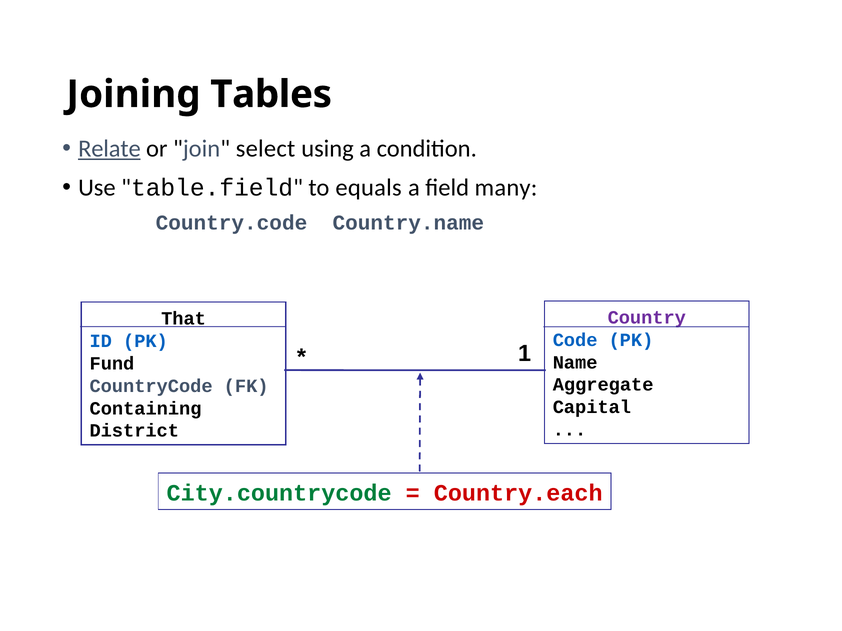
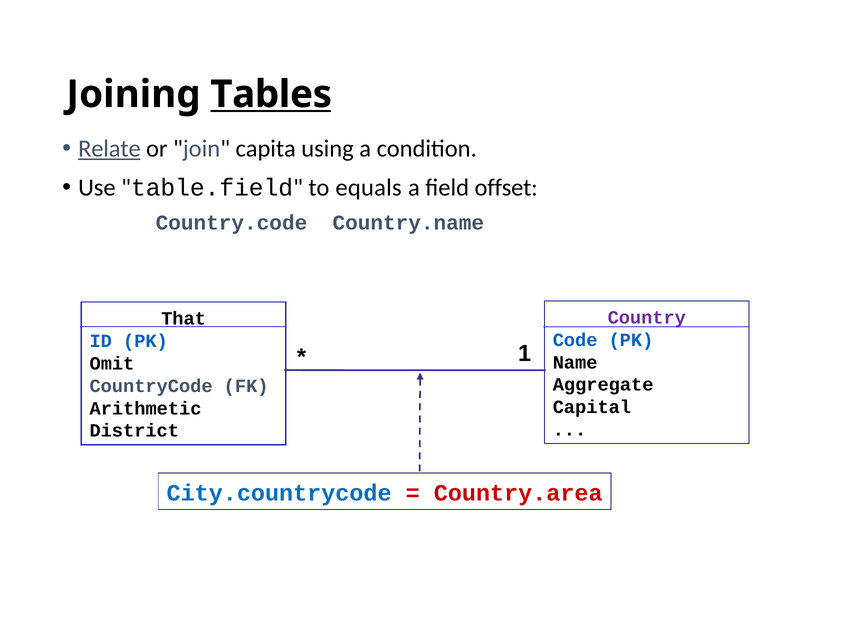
Tables underline: none -> present
select: select -> capita
many: many -> offset
Fund: Fund -> Omit
Containing: Containing -> Arithmetic
City.countrycode colour: green -> blue
Country.each: Country.each -> Country.area
